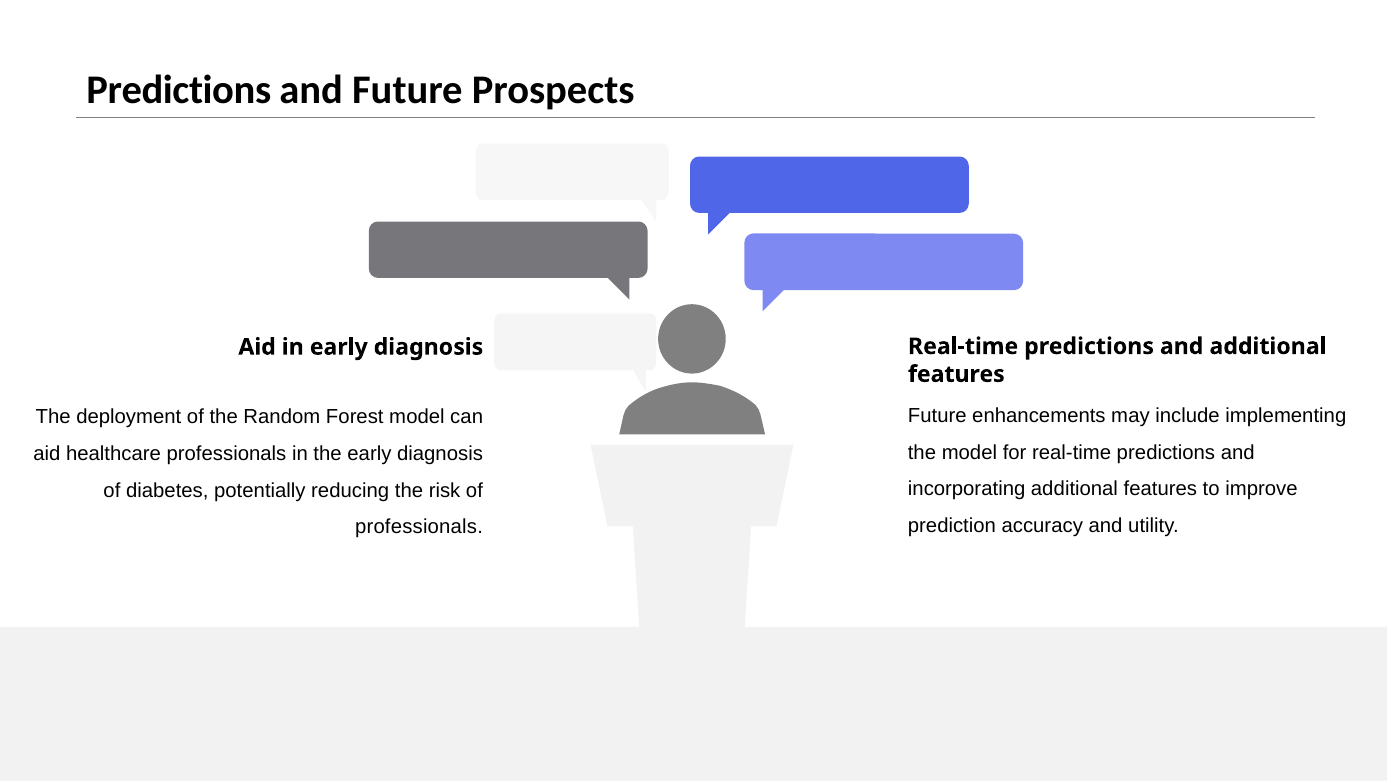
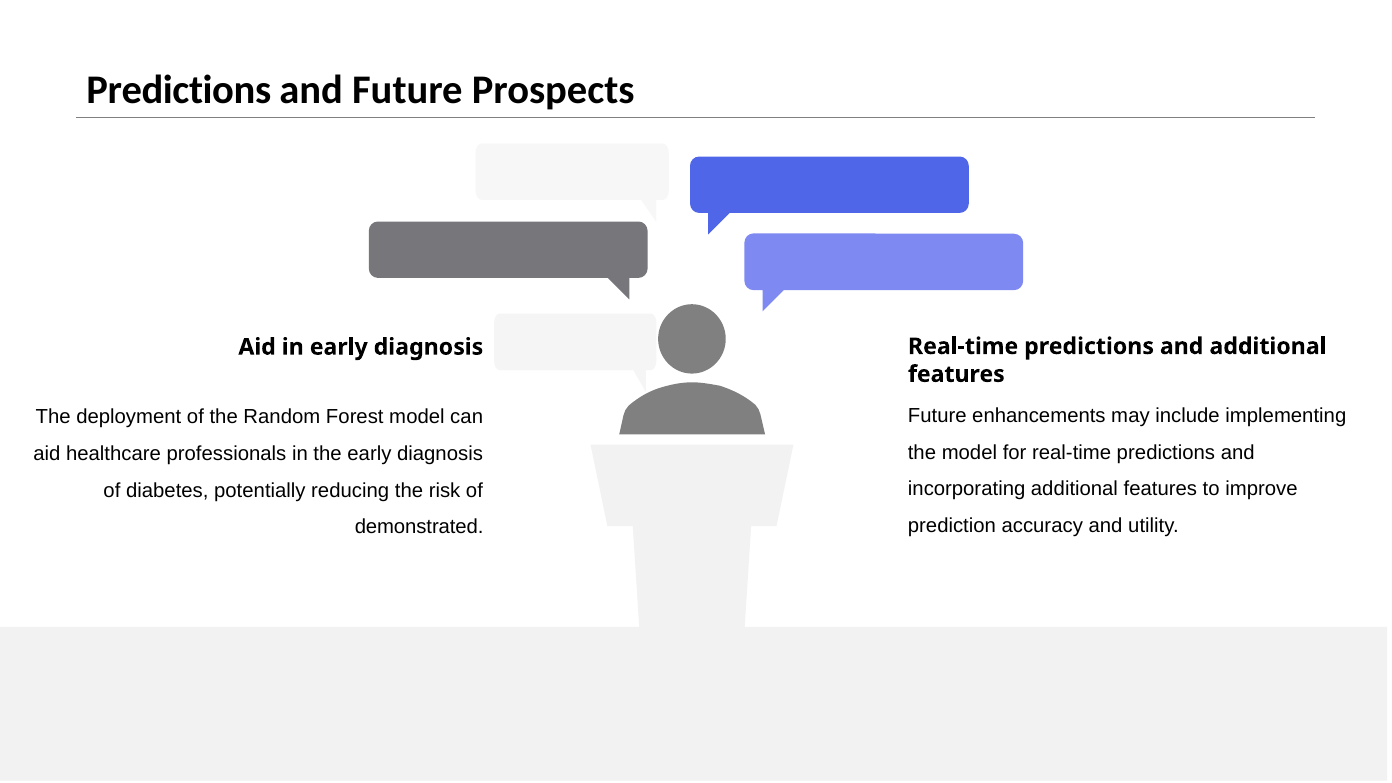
professionals at (419, 527): professionals -> demonstrated
